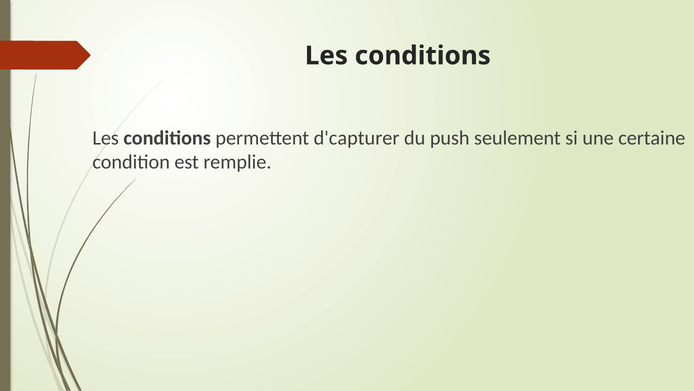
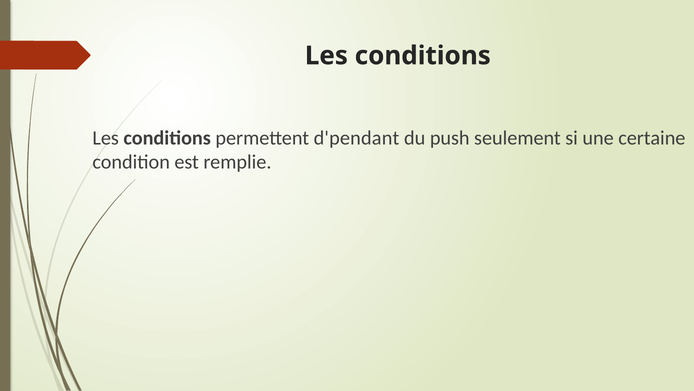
d'capturer: d'capturer -> d'pendant
